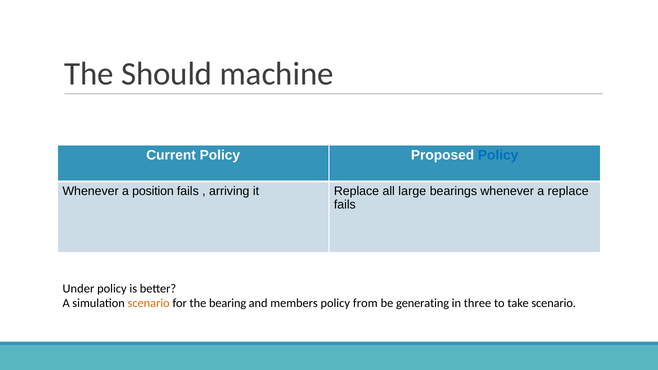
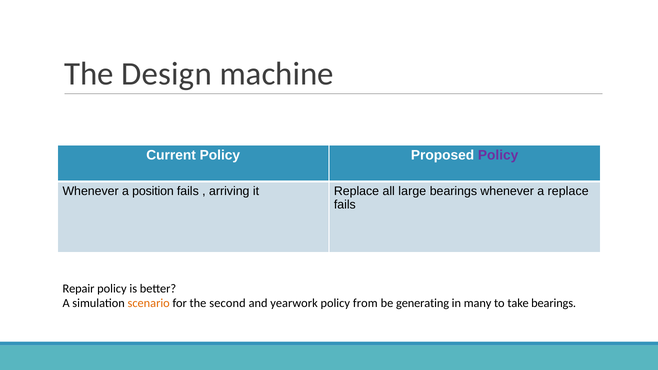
Should: Should -> Design
Policy at (498, 155) colour: blue -> purple
Under: Under -> Repair
bearing: bearing -> second
members: members -> yearwork
three: three -> many
take scenario: scenario -> bearings
